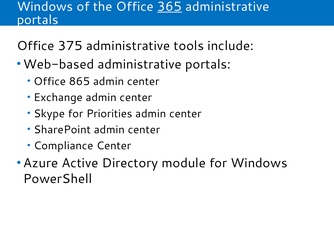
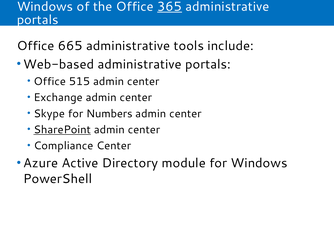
375: 375 -> 665
865: 865 -> 515
Priorities: Priorities -> Numbers
SharePoint underline: none -> present
